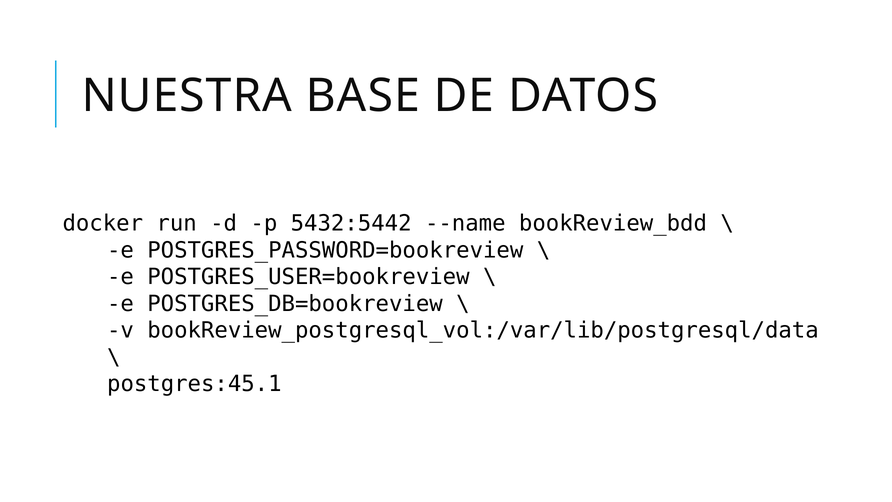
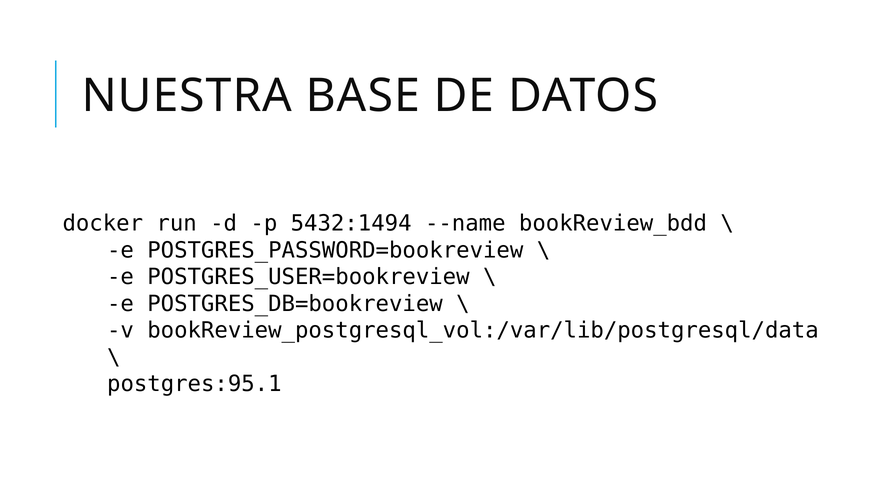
5432:5442: 5432:5442 -> 5432:1494
postgres:45.1: postgres:45.1 -> postgres:95.1
